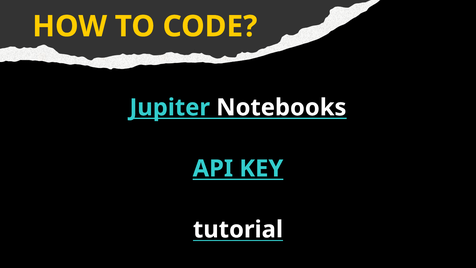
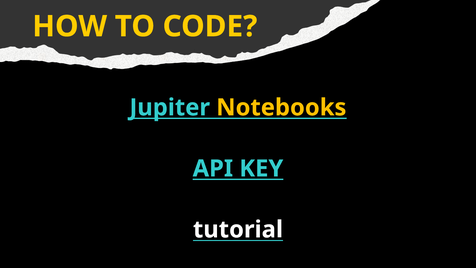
Notebooks colour: white -> yellow
